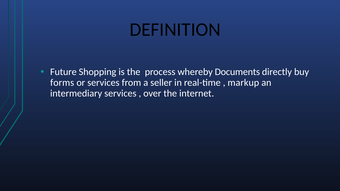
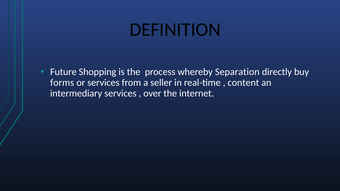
Documents: Documents -> Separation
markup: markup -> content
